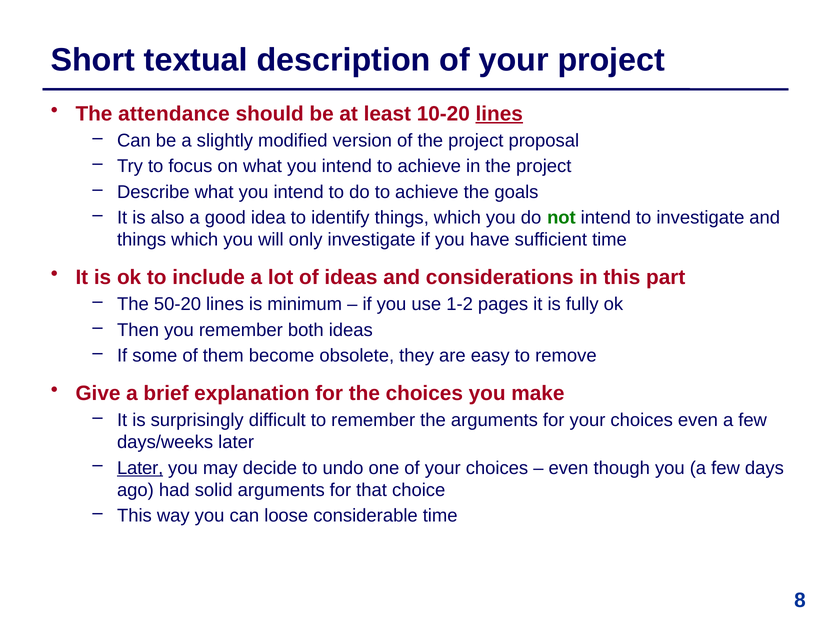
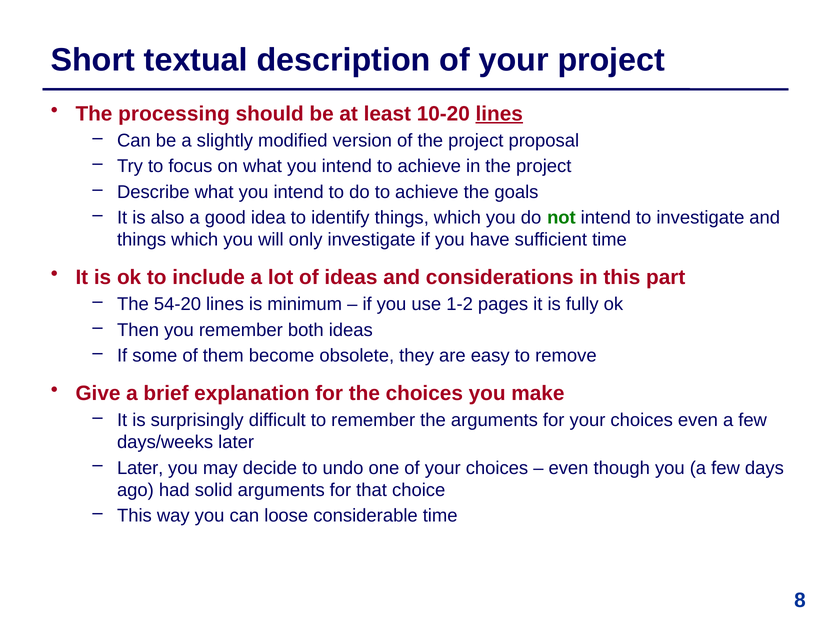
attendance: attendance -> processing
50-20: 50-20 -> 54-20
Later at (140, 467) underline: present -> none
